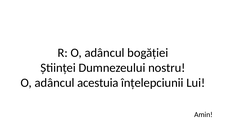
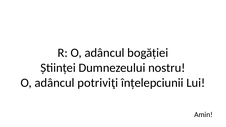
acestuia: acestuia -> potriviţi
